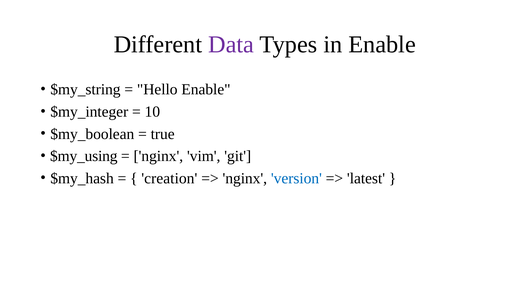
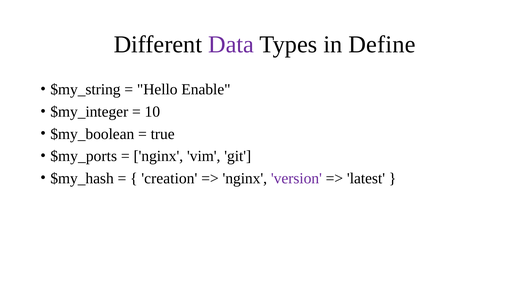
in Enable: Enable -> Define
$my_using: $my_using -> $my_ports
version colour: blue -> purple
